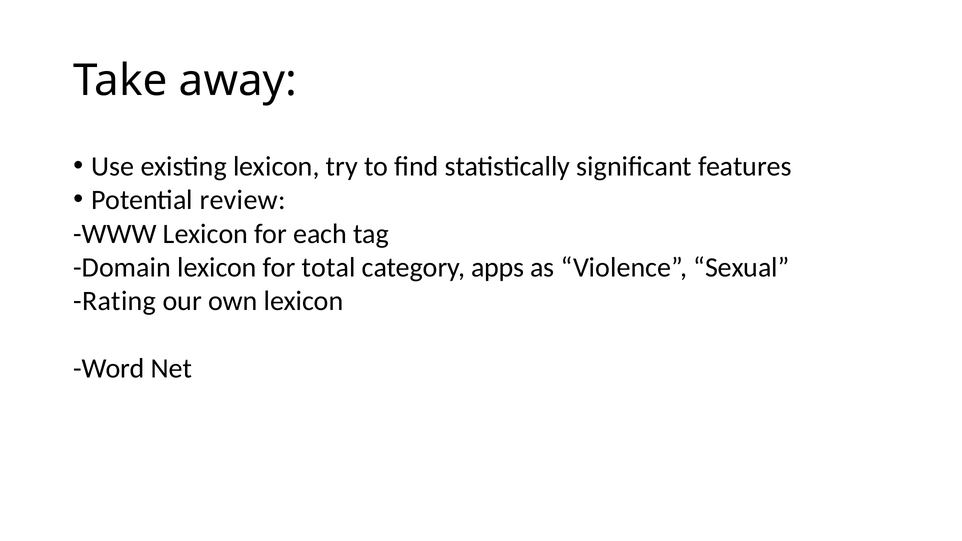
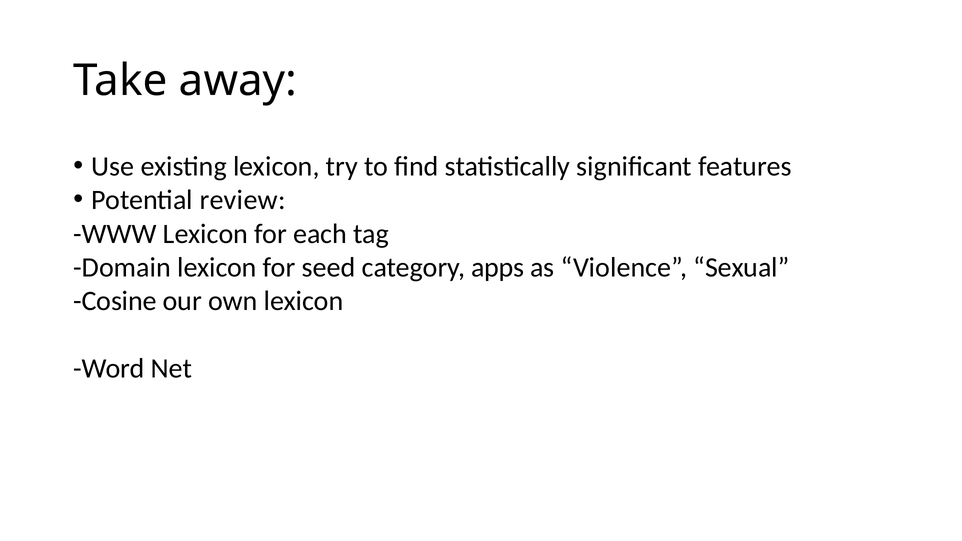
total: total -> seed
Rating: Rating -> Cosine
